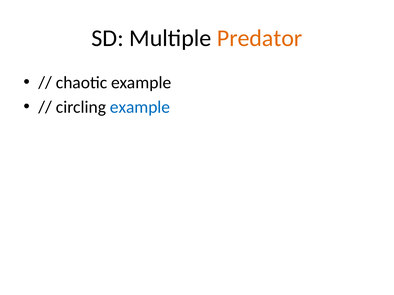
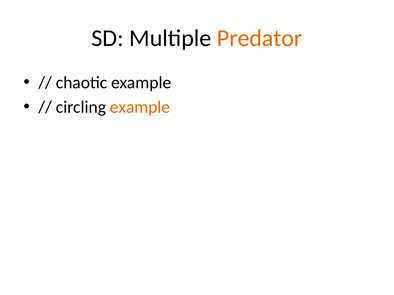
example at (140, 107) colour: blue -> orange
